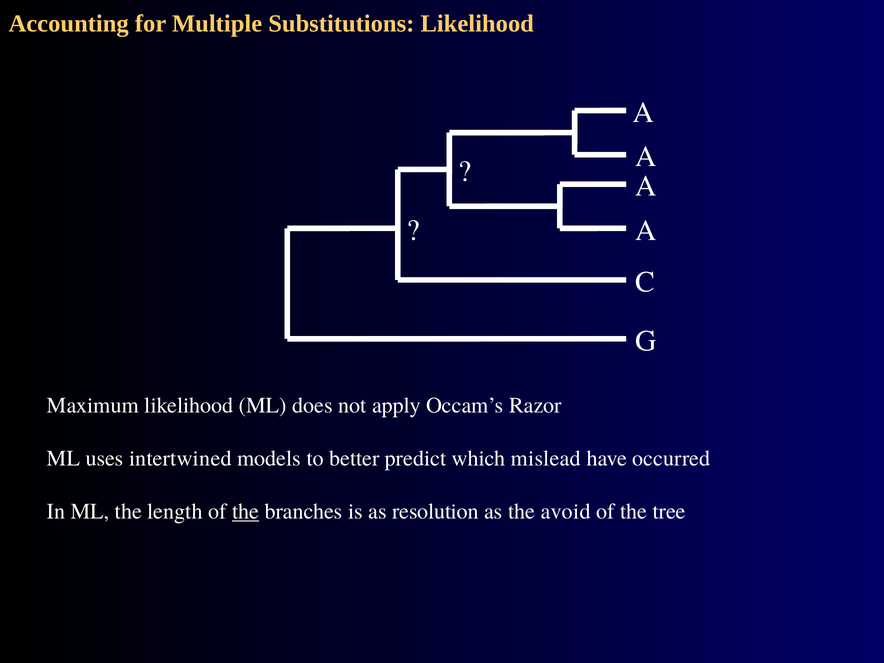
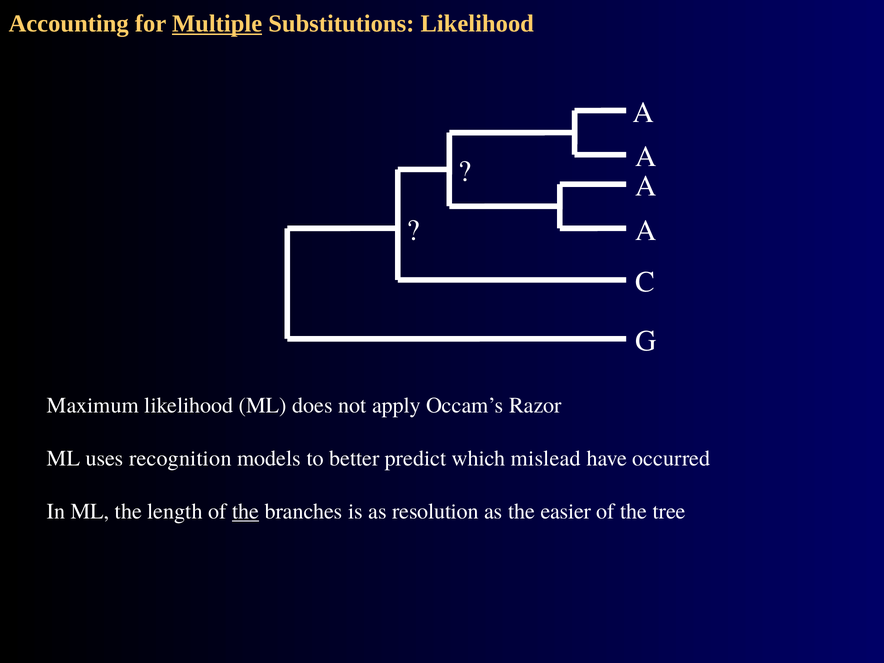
Multiple underline: none -> present
intertwined: intertwined -> recognition
avoid: avoid -> easier
